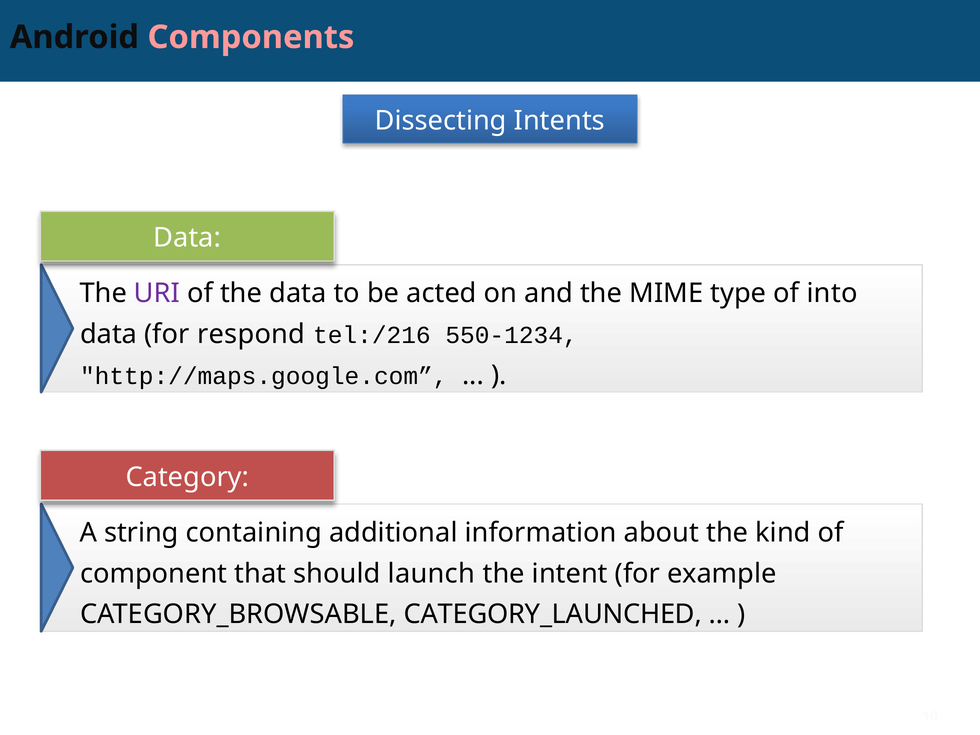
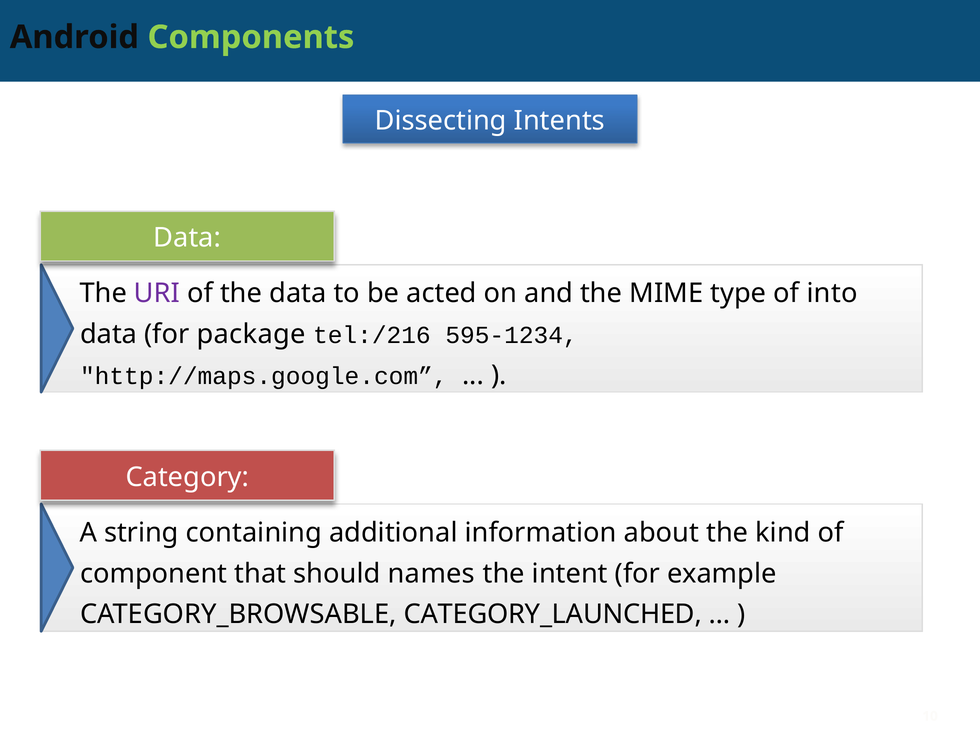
Components colour: pink -> light green
respond: respond -> package
550-1234: 550-1234 -> 595-1234
launch: launch -> names
